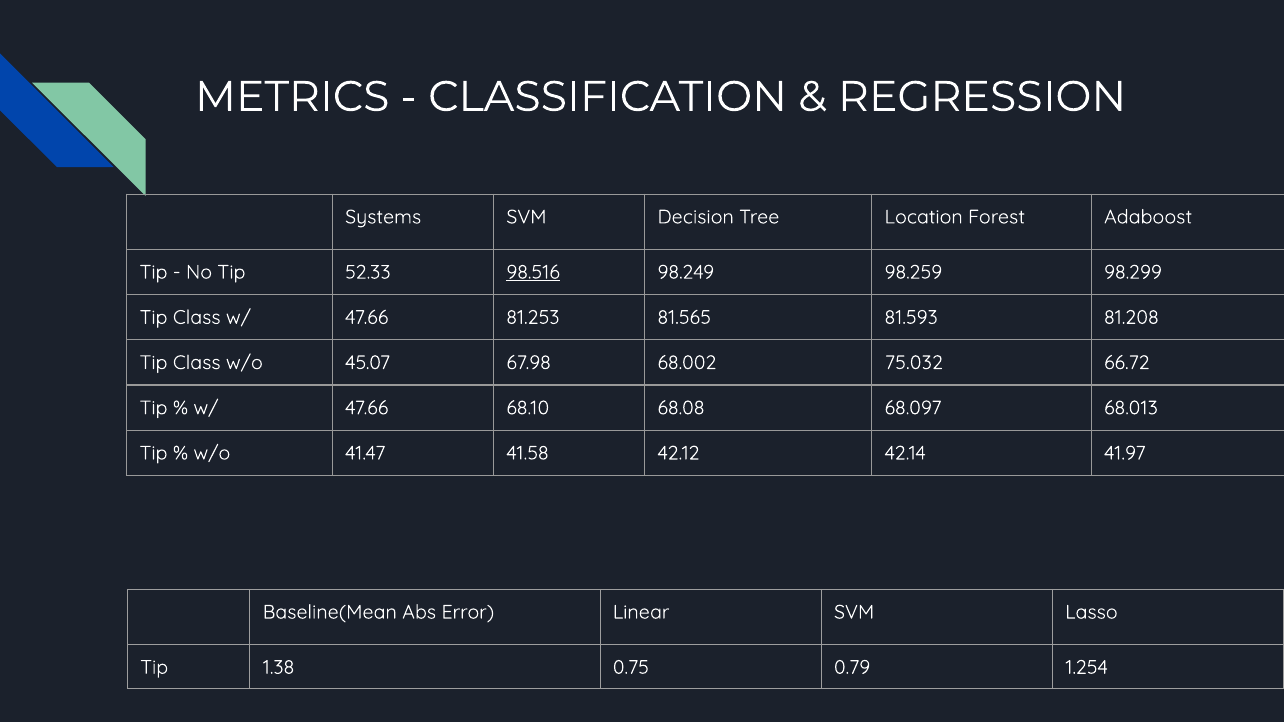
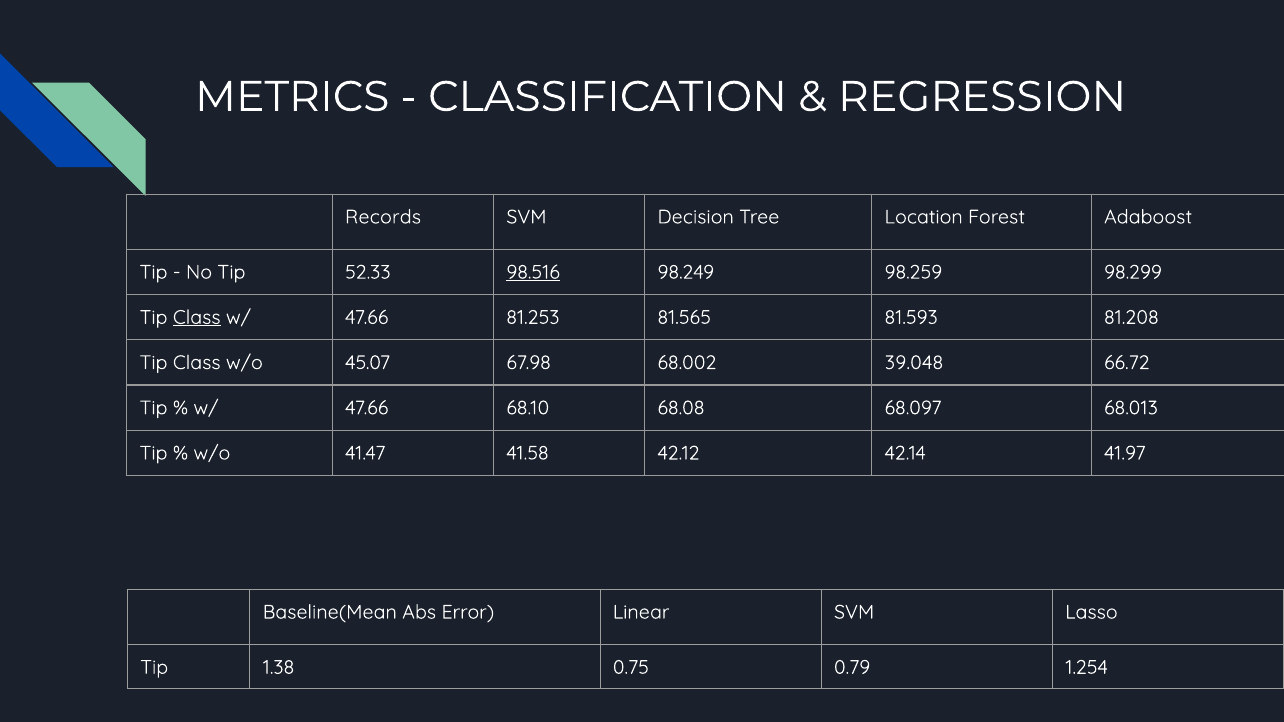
Systems: Systems -> Records
Class at (197, 318) underline: none -> present
75.032: 75.032 -> 39.048
